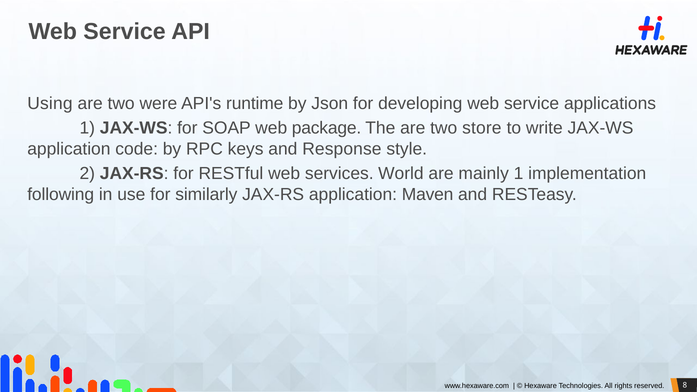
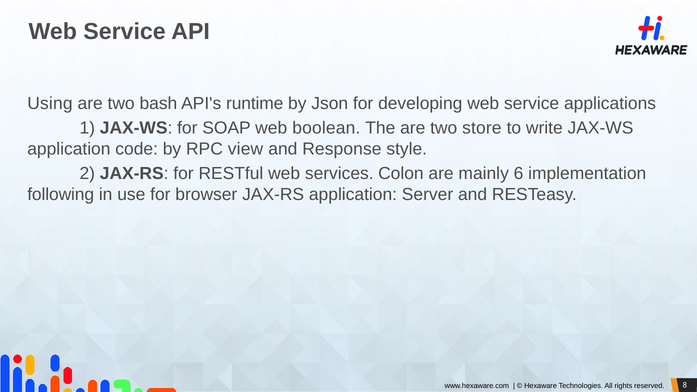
were: were -> bash
package: package -> boolean
keys: keys -> view
World: World -> Colon
mainly 1: 1 -> 6
similarly: similarly -> browser
Maven: Maven -> Server
